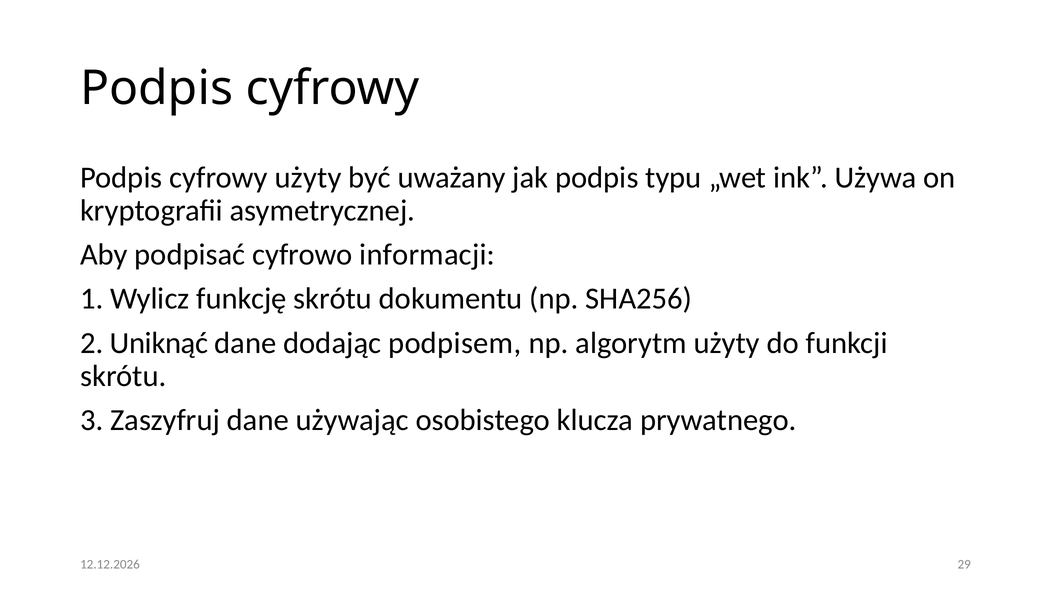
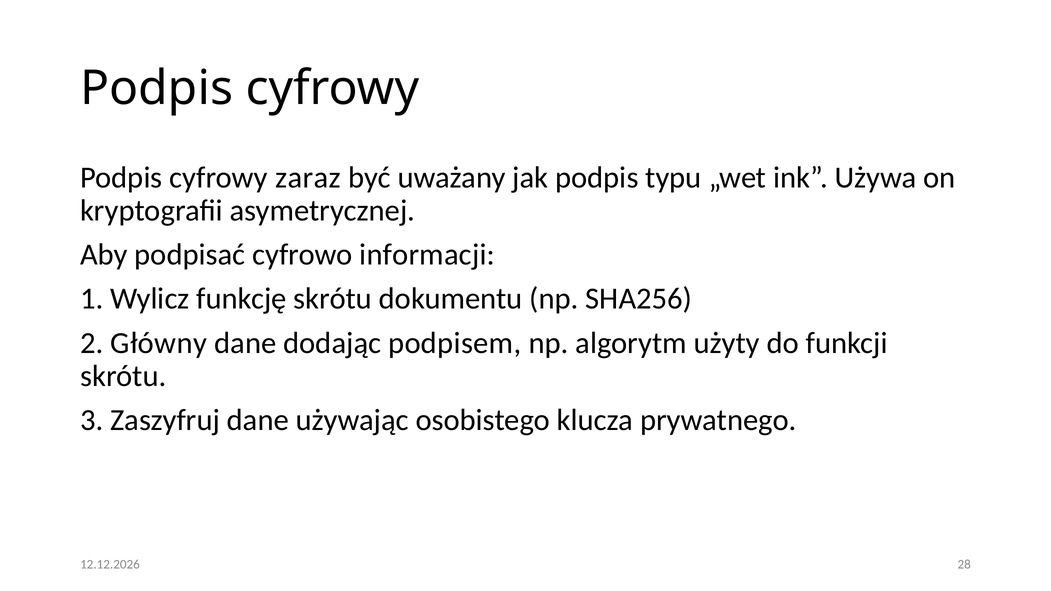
cyfrowy użyty: użyty -> zaraz
Uniknąć: Uniknąć -> Główny
29: 29 -> 28
